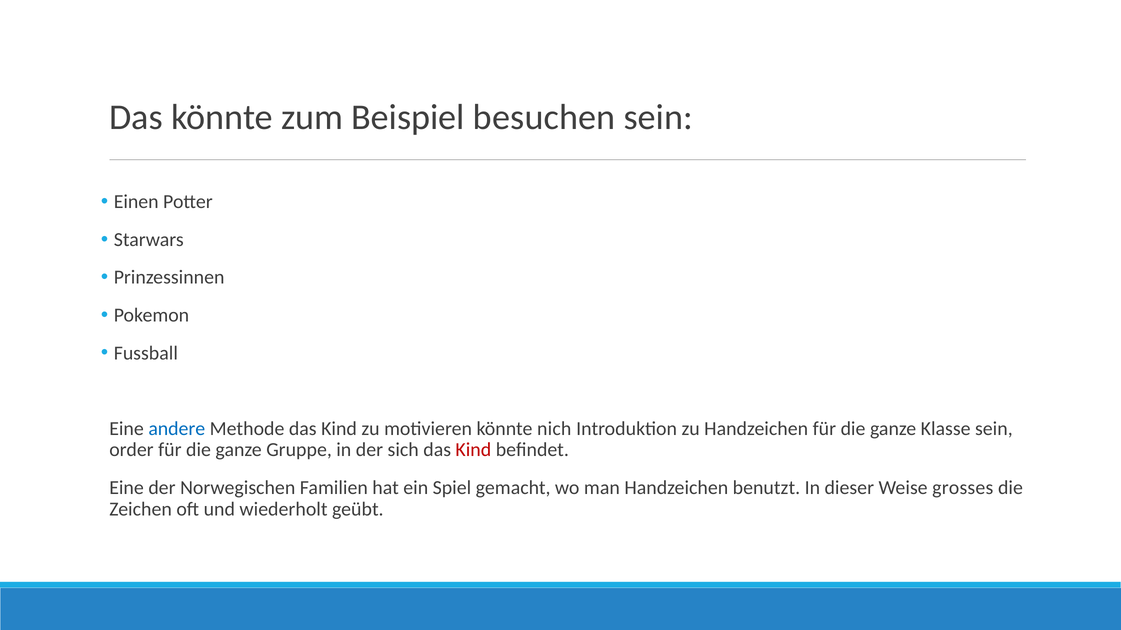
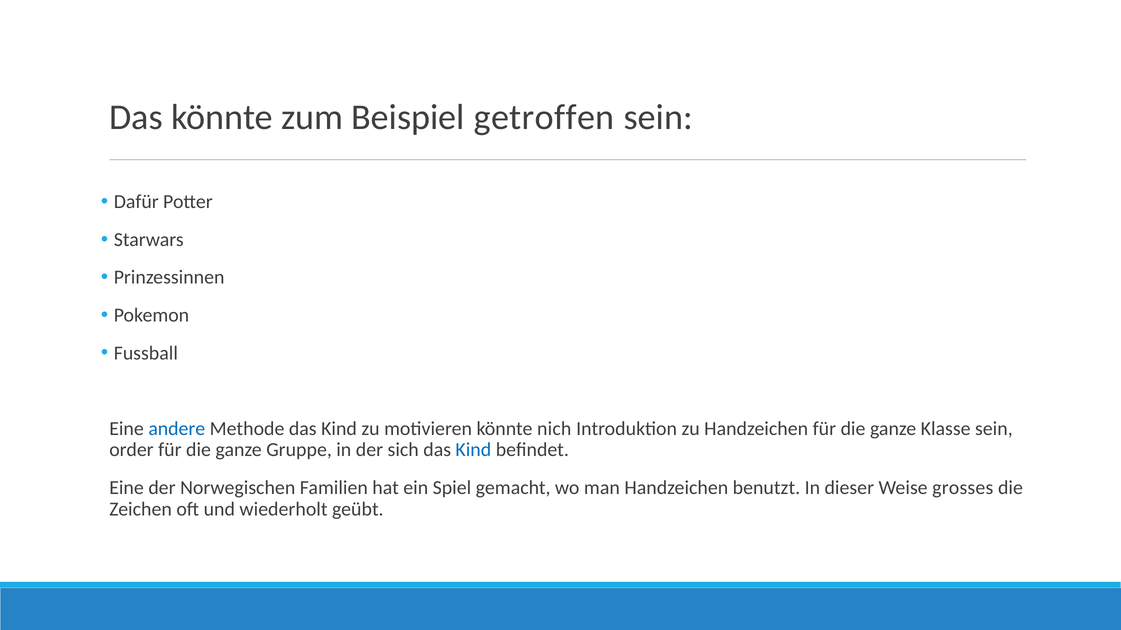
besuchen: besuchen -> getroffen
Einen: Einen -> Dafür
Kind at (473, 450) colour: red -> blue
